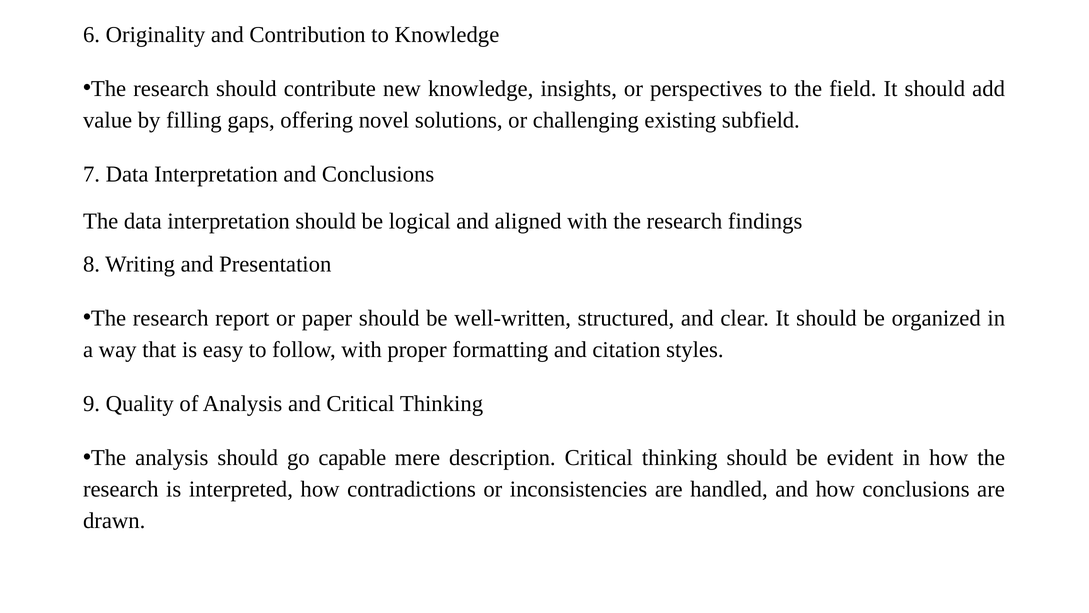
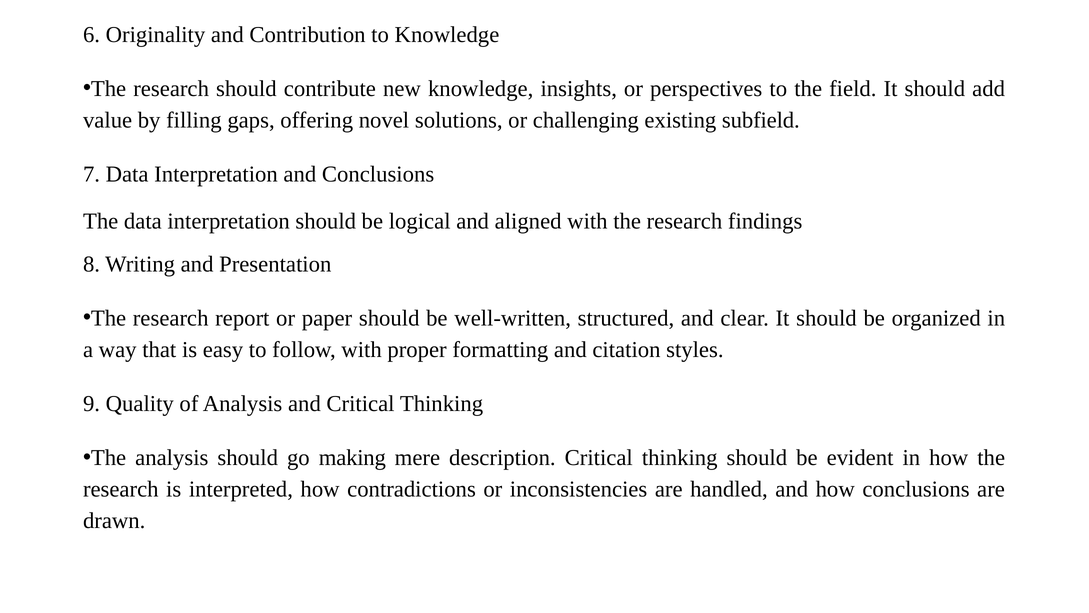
capable: capable -> making
